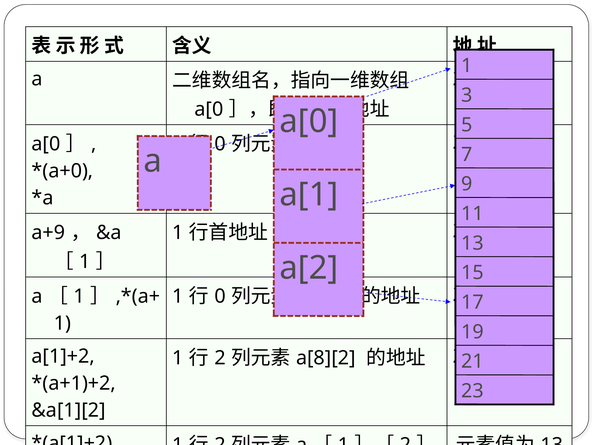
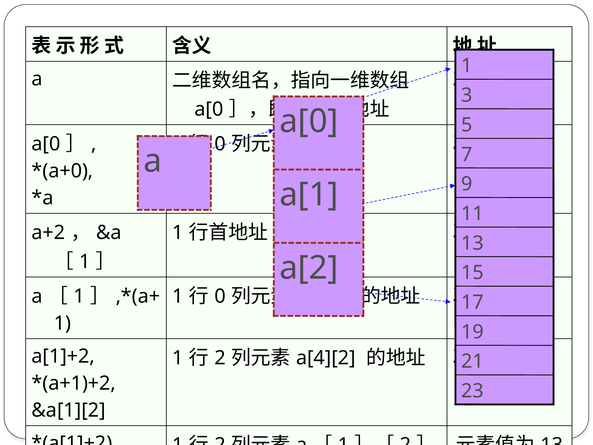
a+9: a+9 -> a+2
a[8][2: a[8][2 -> a[4][2
